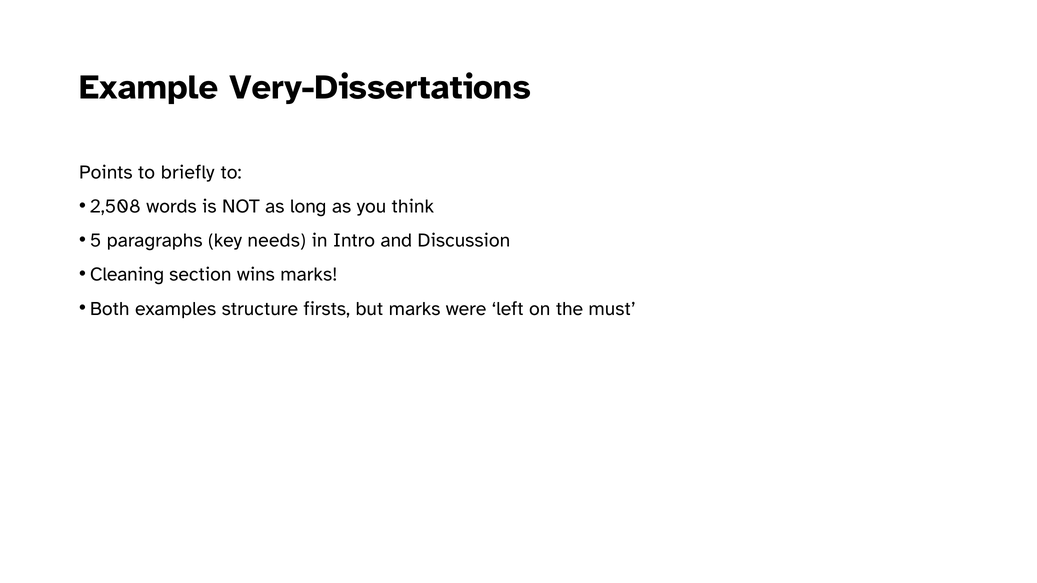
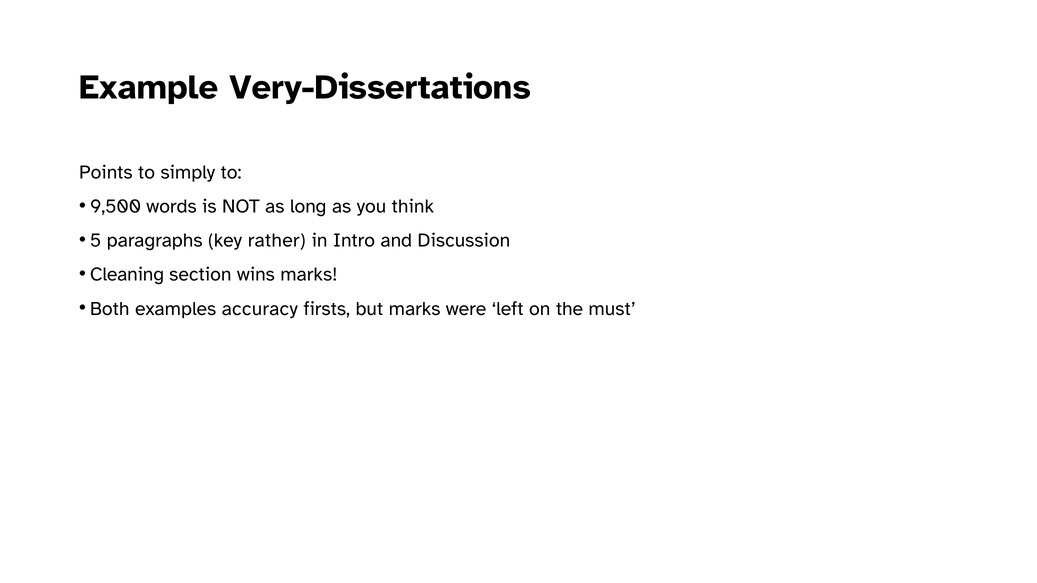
briefly: briefly -> simply
2,508: 2,508 -> 9,500
needs: needs -> rather
structure: structure -> accuracy
